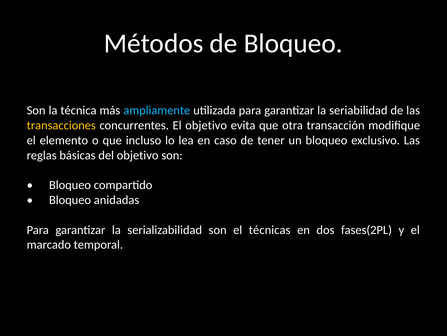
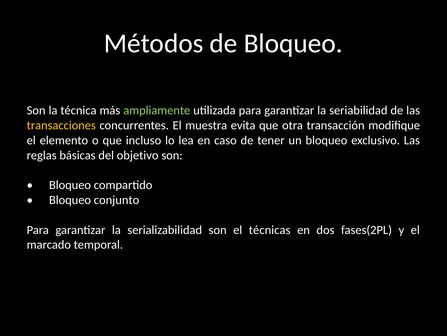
ampliamente colour: light blue -> light green
El objetivo: objetivo -> muestra
anidadas: anidadas -> conjunto
